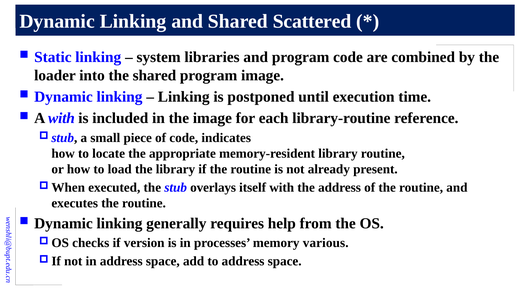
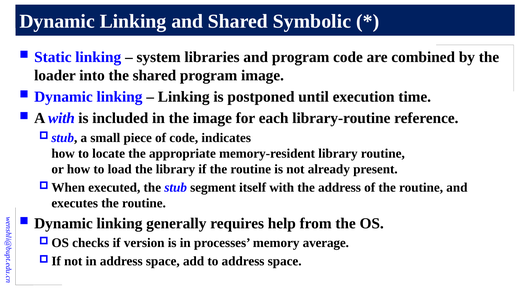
Scattered: Scattered -> Symbolic
overlays: overlays -> segment
various: various -> average
